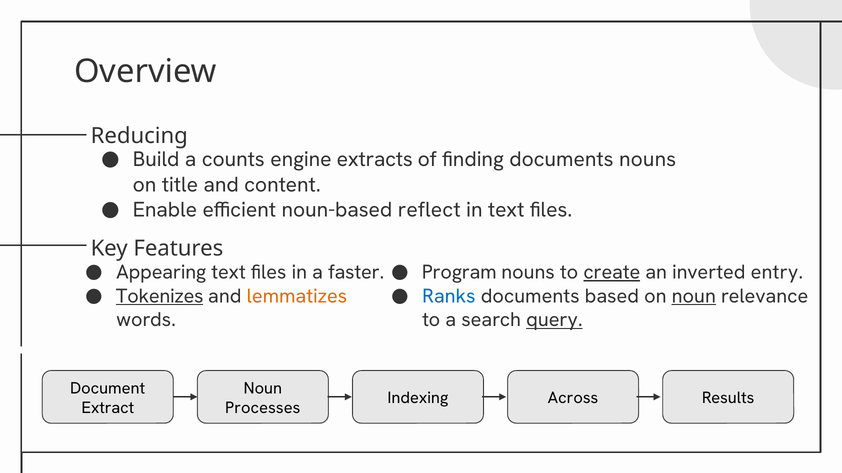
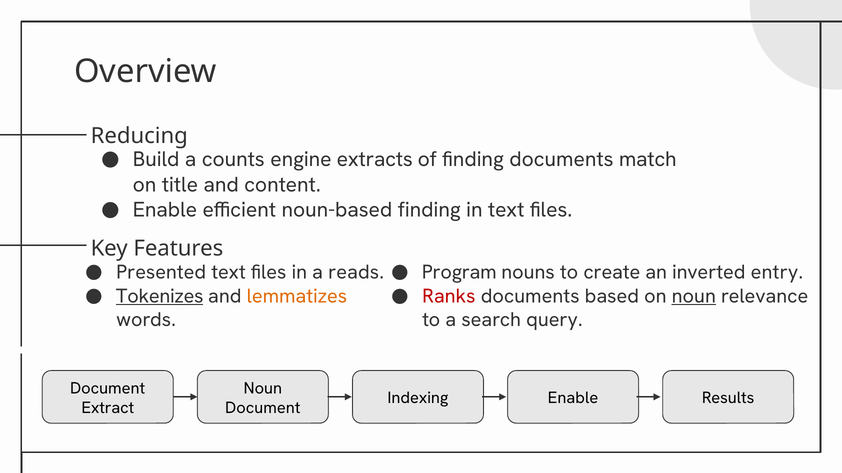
documents nouns: nouns -> match
noun-based reflect: reflect -> finding
Appearing: Appearing -> Presented
faster: faster -> reads
create underline: present -> none
Ranks colour: blue -> red
query underline: present -> none
Indexing Across: Across -> Enable
Processes at (263, 408): Processes -> Document
